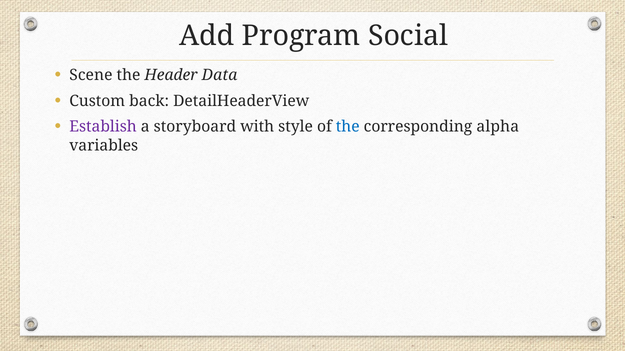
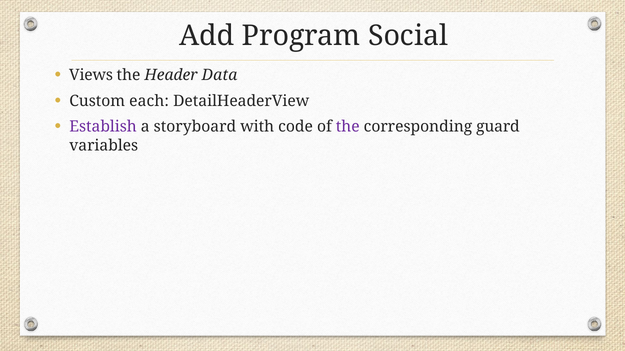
Scene: Scene -> Views
back: back -> each
style: style -> code
the at (348, 127) colour: blue -> purple
alpha: alpha -> guard
